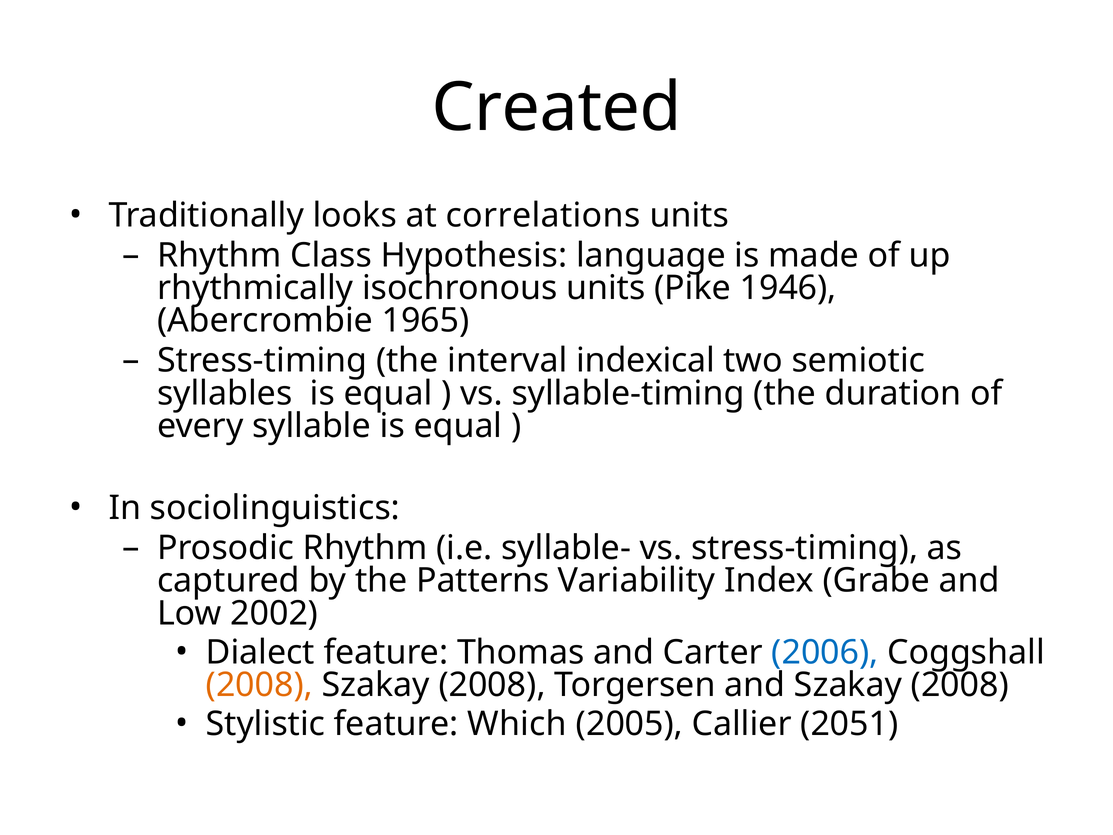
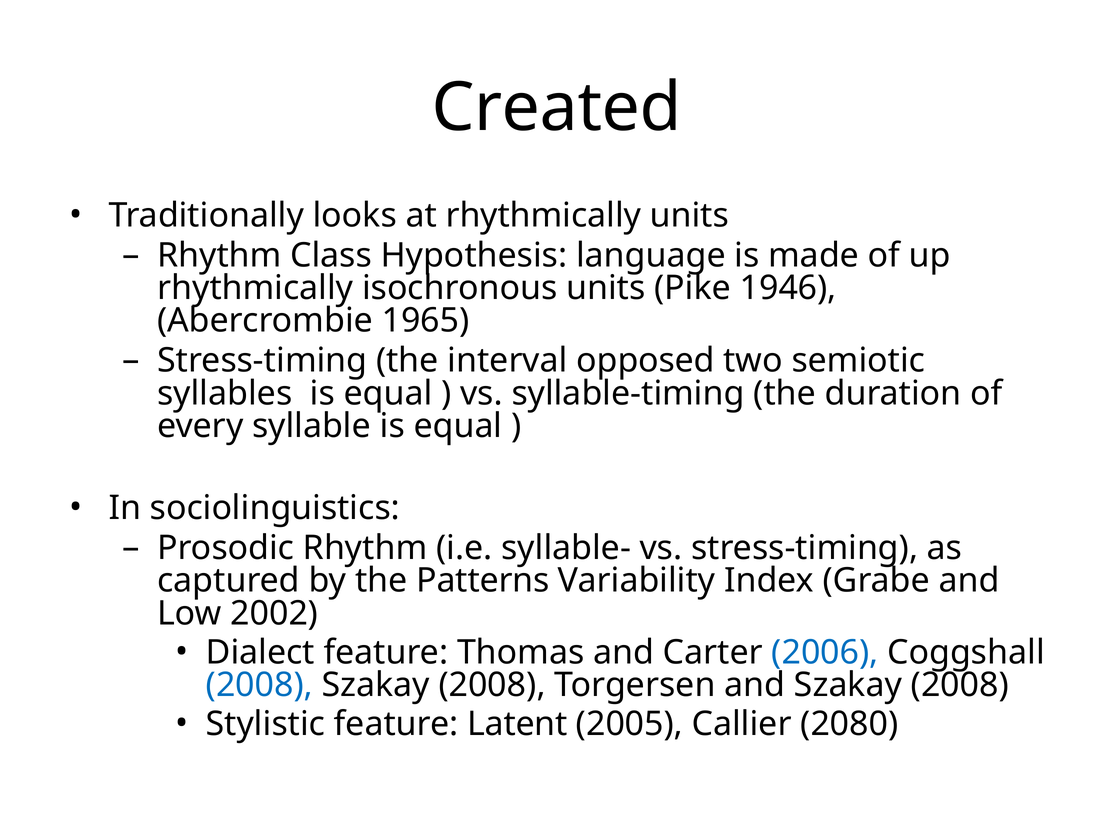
at correlations: correlations -> rhythmically
indexical: indexical -> opposed
2008 at (259, 685) colour: orange -> blue
Which: Which -> Latent
2051: 2051 -> 2080
